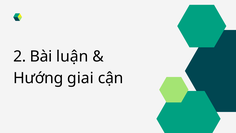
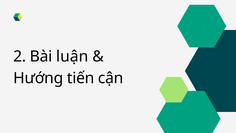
giai: giai -> tiến
